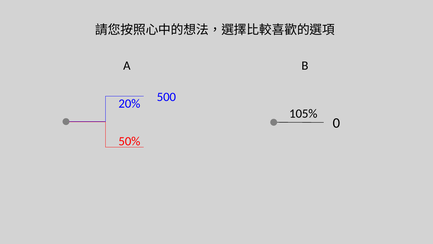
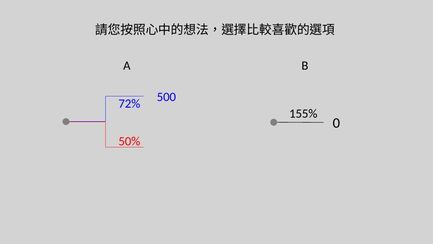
20%: 20% -> 72%
105%: 105% -> 155%
